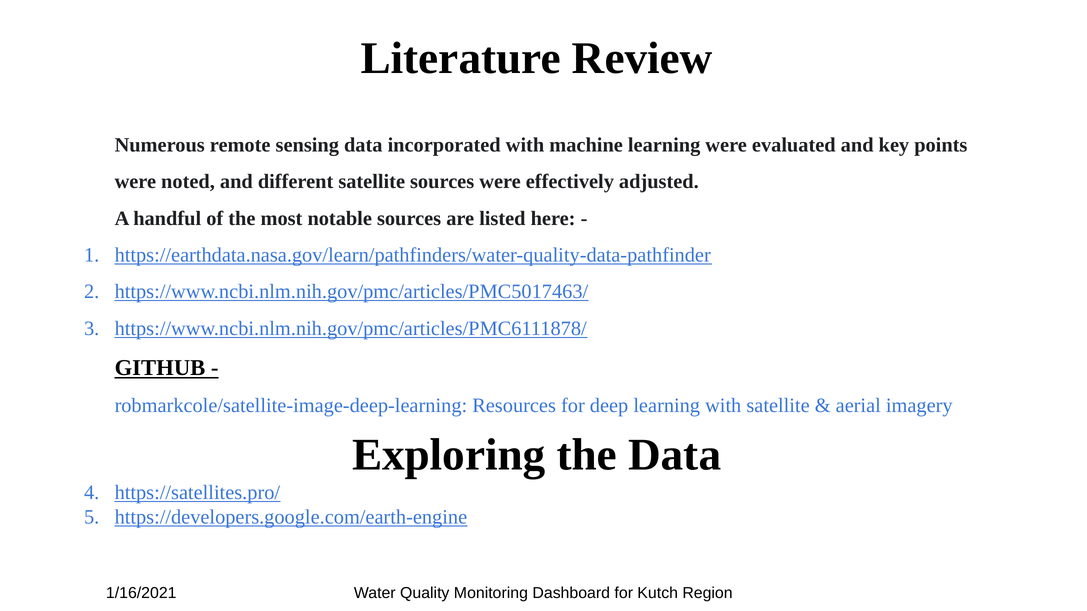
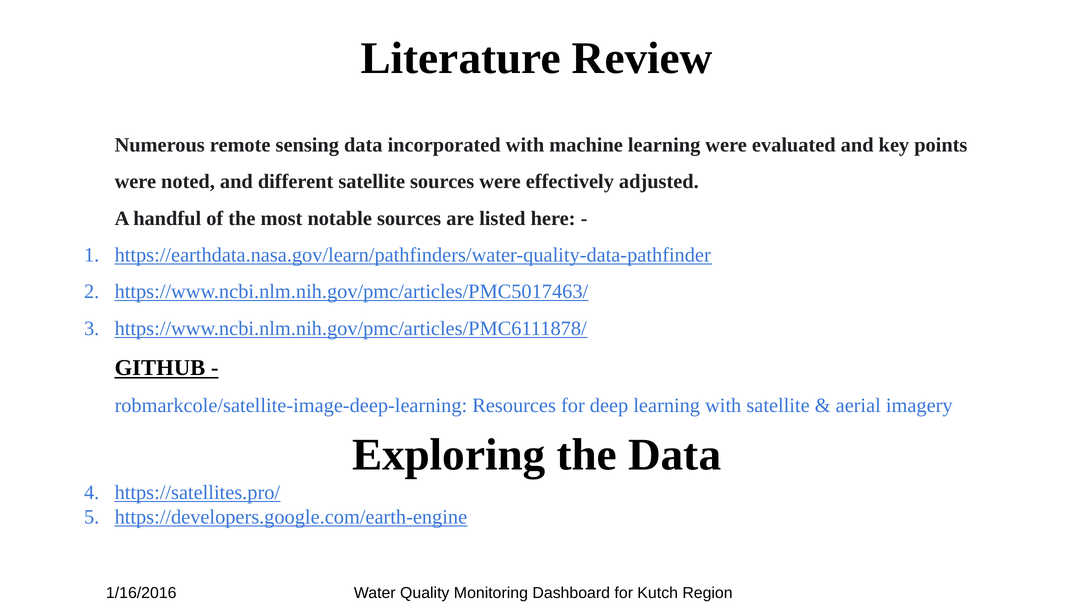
1/16/2021: 1/16/2021 -> 1/16/2016
